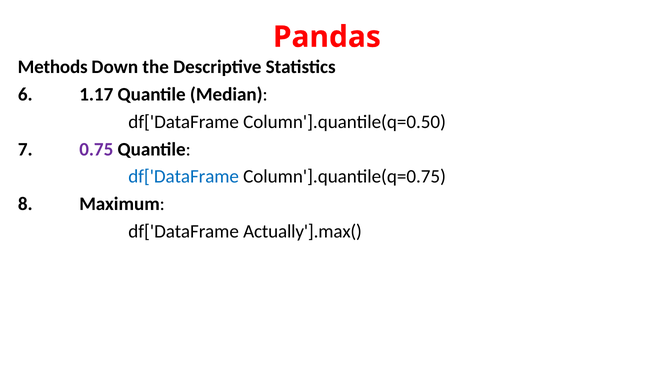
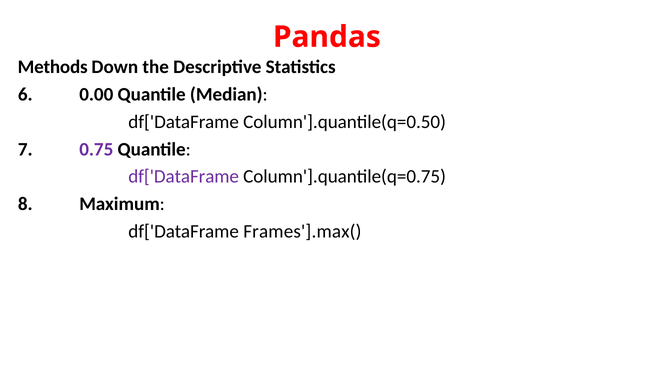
1.17: 1.17 -> 0.00
df['DataFrame at (184, 177) colour: blue -> purple
Actually'].max(: Actually'].max( -> Frames'].max(
